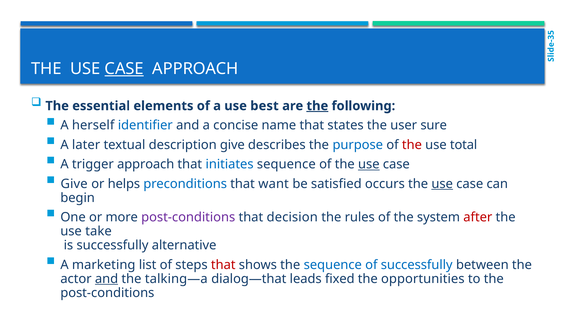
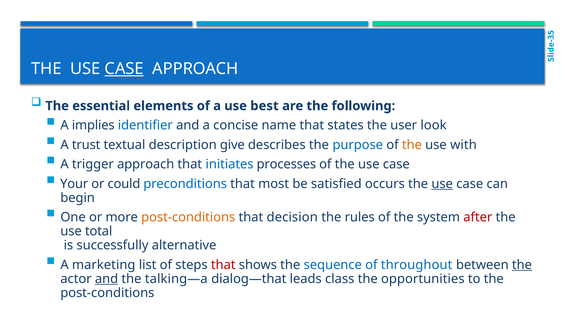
the at (317, 106) underline: present -> none
herself: herself -> implies
sure: sure -> look
later: later -> trust
the at (412, 145) colour: red -> orange
total: total -> with
initiates sequence: sequence -> processes
use at (369, 164) underline: present -> none
Give at (74, 184): Give -> Your
helps: helps -> could
want: want -> most
post-conditions at (188, 217) colour: purple -> orange
take: take -> total
of successfully: successfully -> throughout
the at (522, 265) underline: none -> present
fixed: fixed -> class
